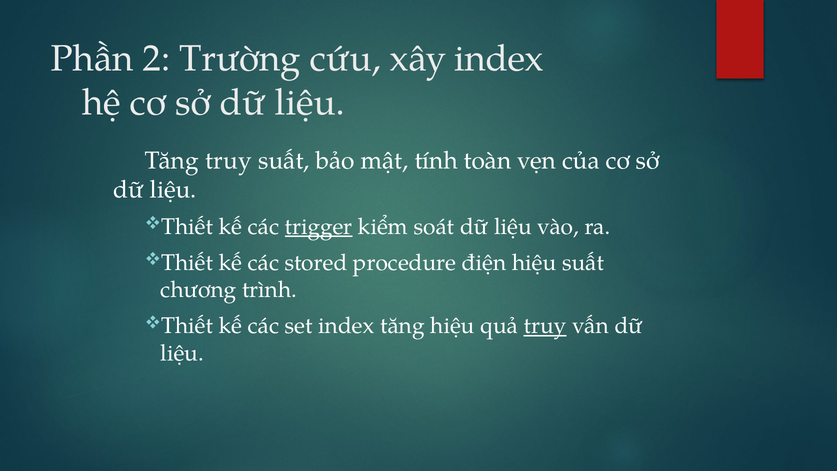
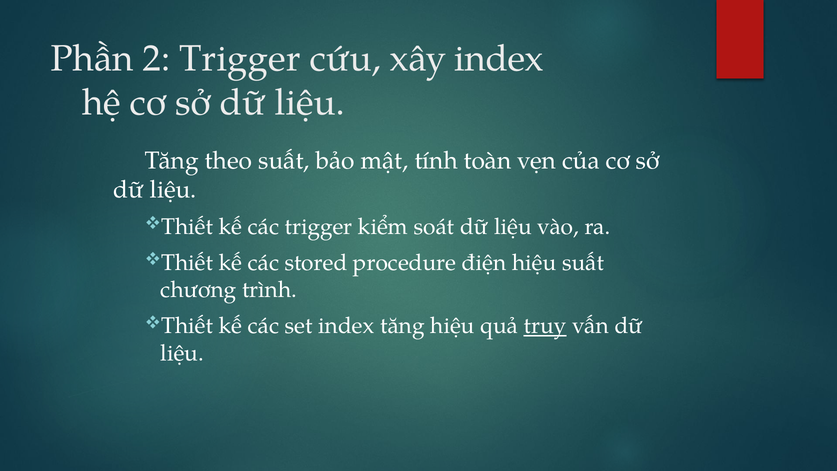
2 Trường: Trường -> Trigger
Tăng truy: truy -> theo
trigger at (319, 227) underline: present -> none
